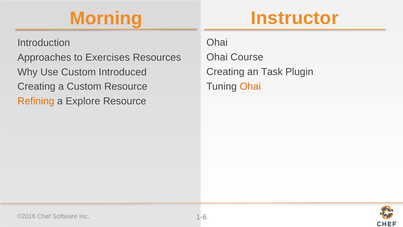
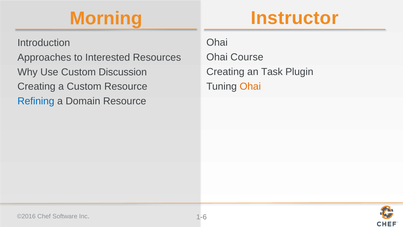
Exercises: Exercises -> Interested
Introduced: Introduced -> Discussion
Refining colour: orange -> blue
Explore: Explore -> Domain
